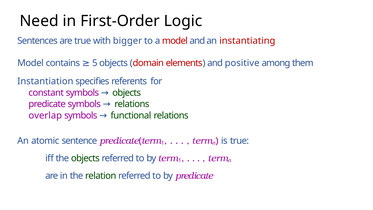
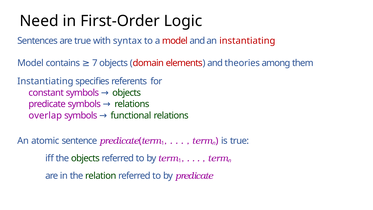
bigger: bigger -> syntax
5: 5 -> 7
positive: positive -> theories
Instantiation at (45, 81): Instantiation -> Instantiating
